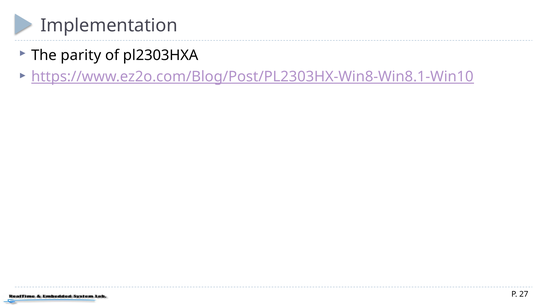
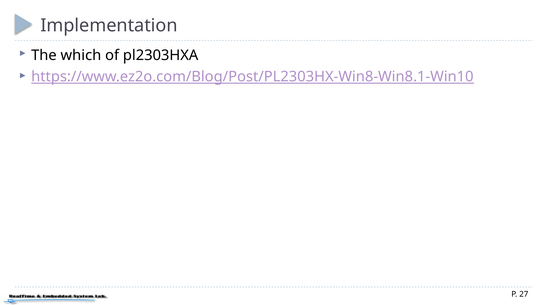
parity: parity -> which
